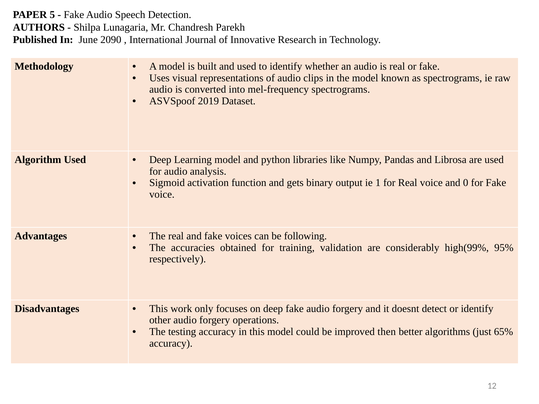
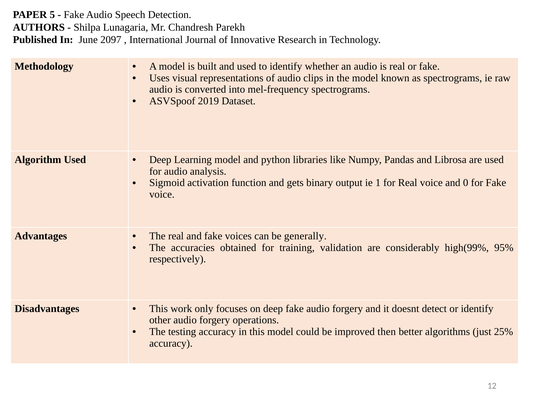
2090: 2090 -> 2097
following: following -> generally
65%: 65% -> 25%
